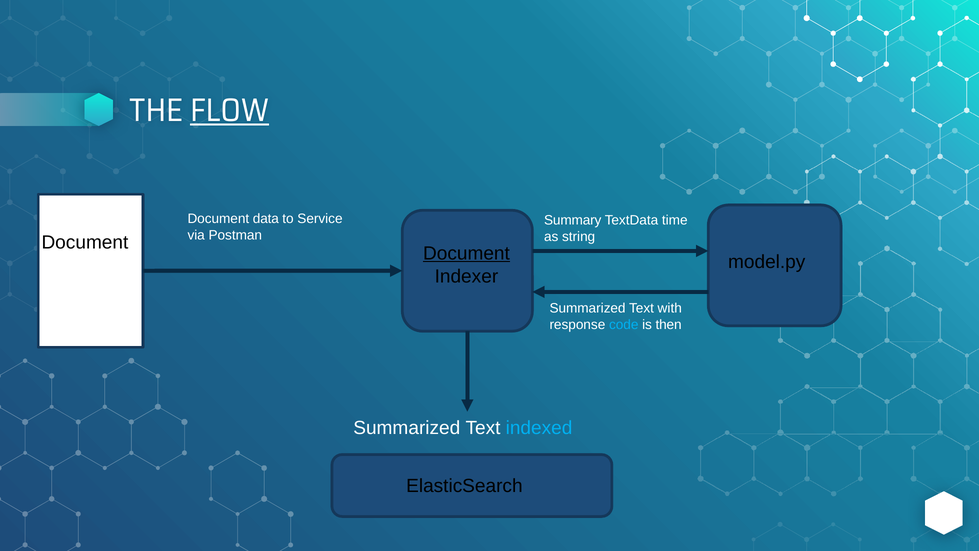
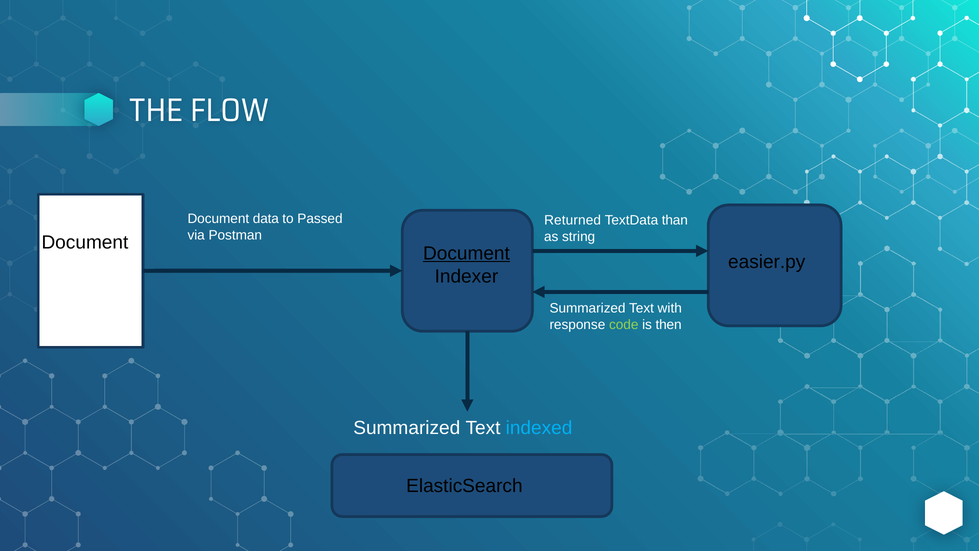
FLOW underline: present -> none
Service: Service -> Passed
Summary: Summary -> Returned
time: time -> than
model.py: model.py -> easier.py
code colour: light blue -> light green
